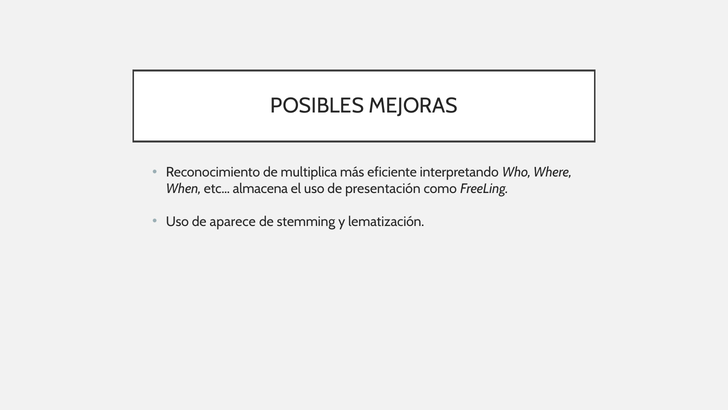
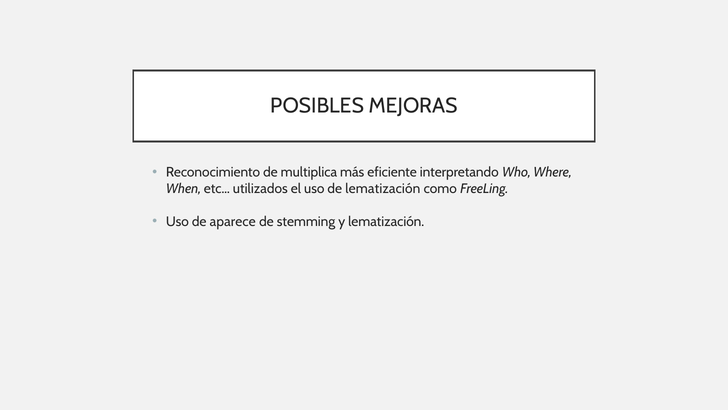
almacena: almacena -> utilizados
de presentación: presentación -> lematización
